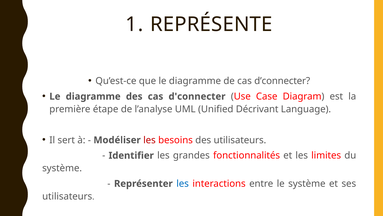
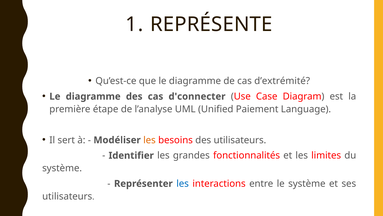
d’connecter: d’connecter -> d’extrémité
Décrivant: Décrivant -> Paiement
les at (149, 140) colour: red -> orange
